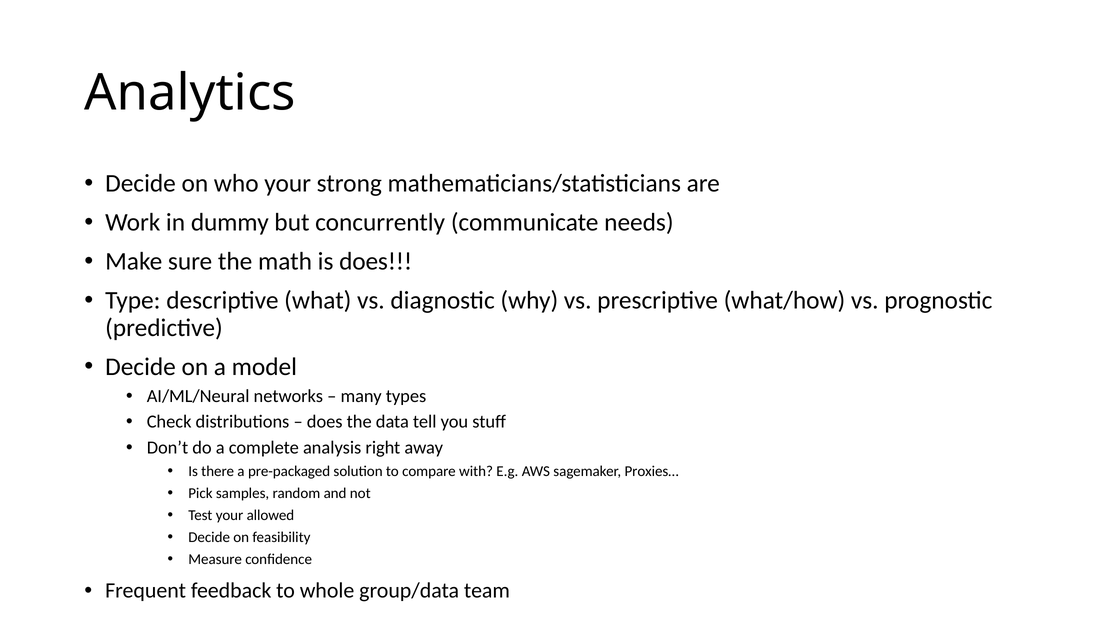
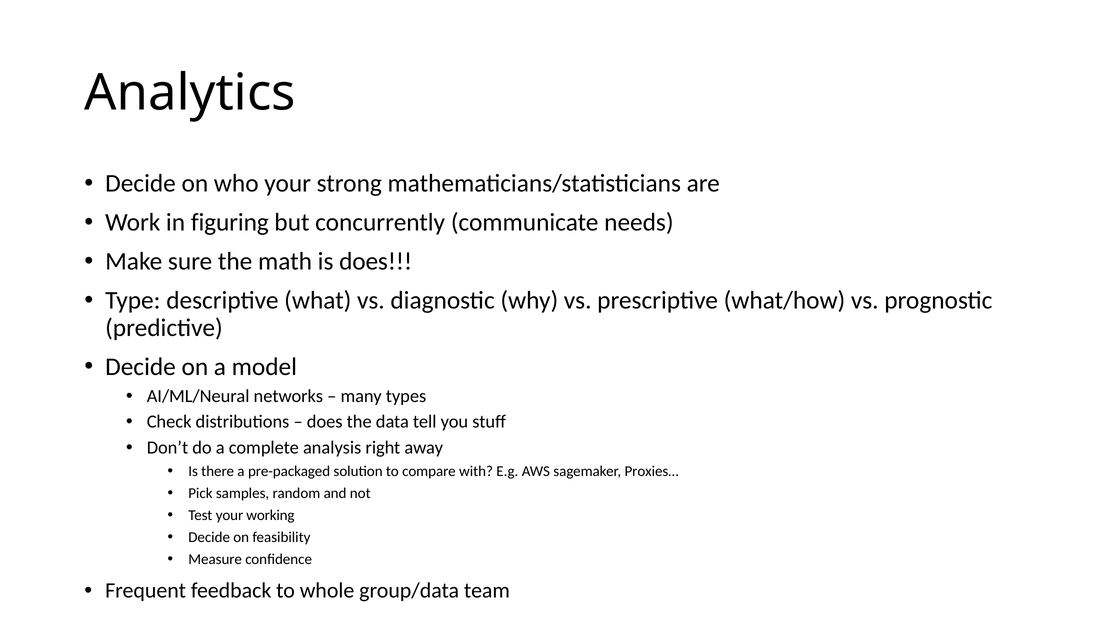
dummy: dummy -> figuring
allowed: allowed -> working
